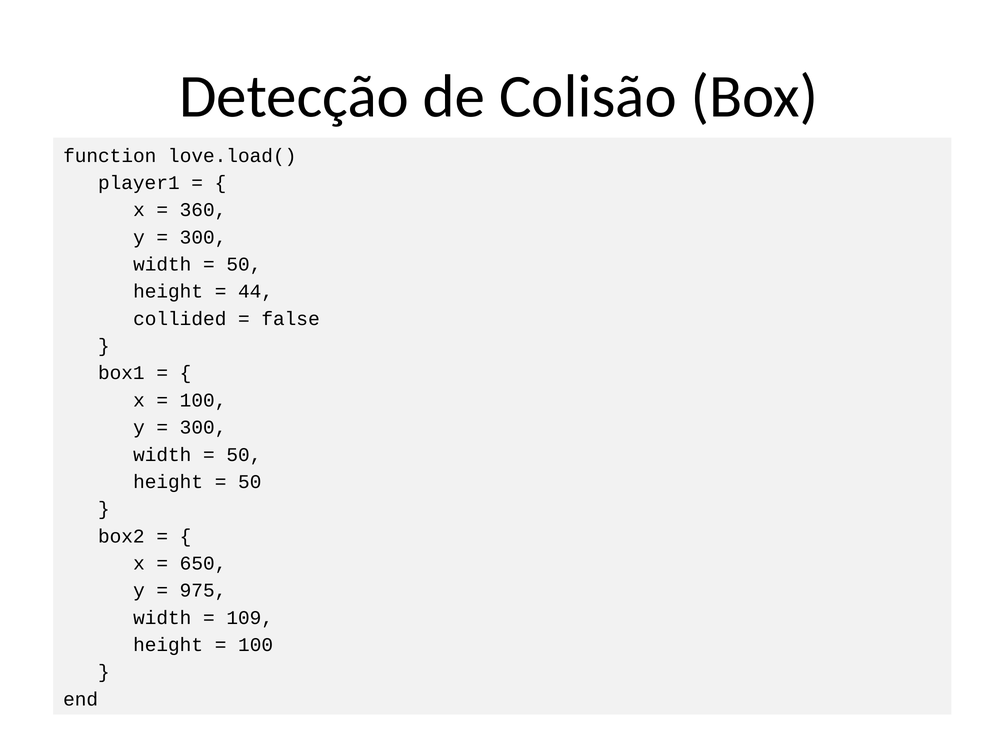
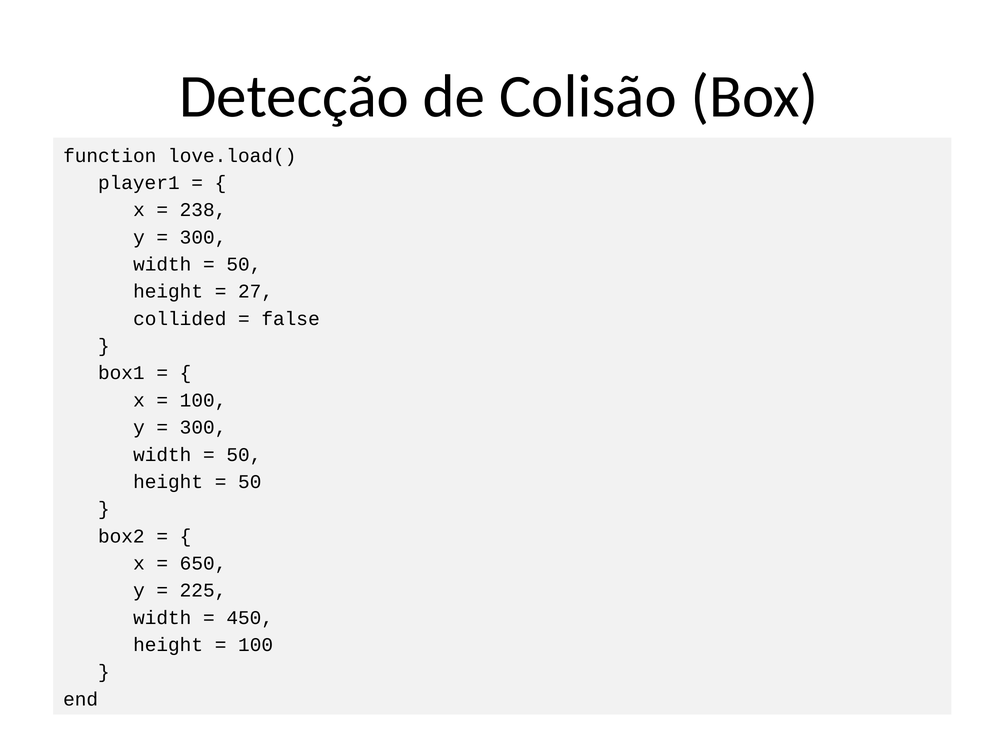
360: 360 -> 238
44: 44 -> 27
975: 975 -> 225
109: 109 -> 450
